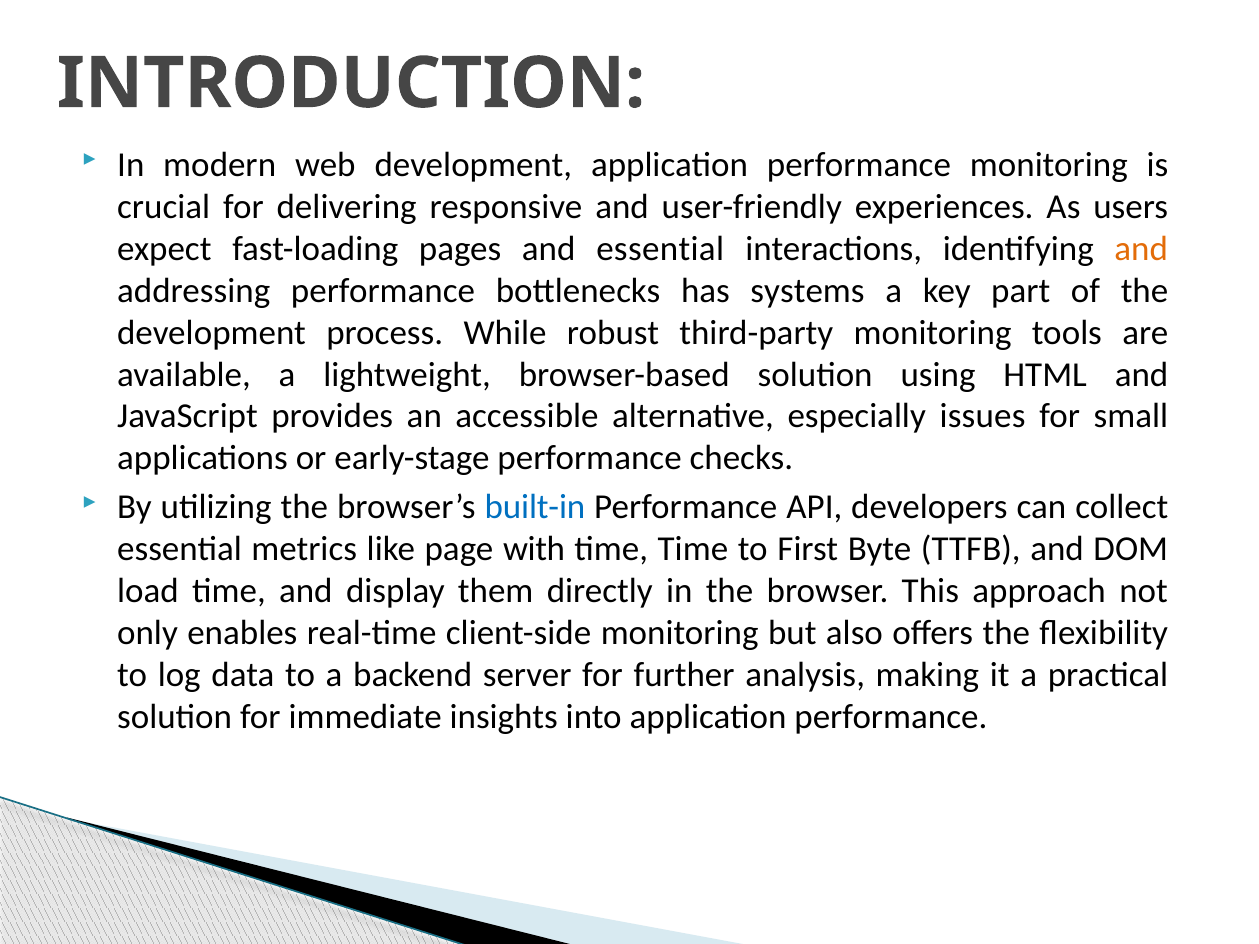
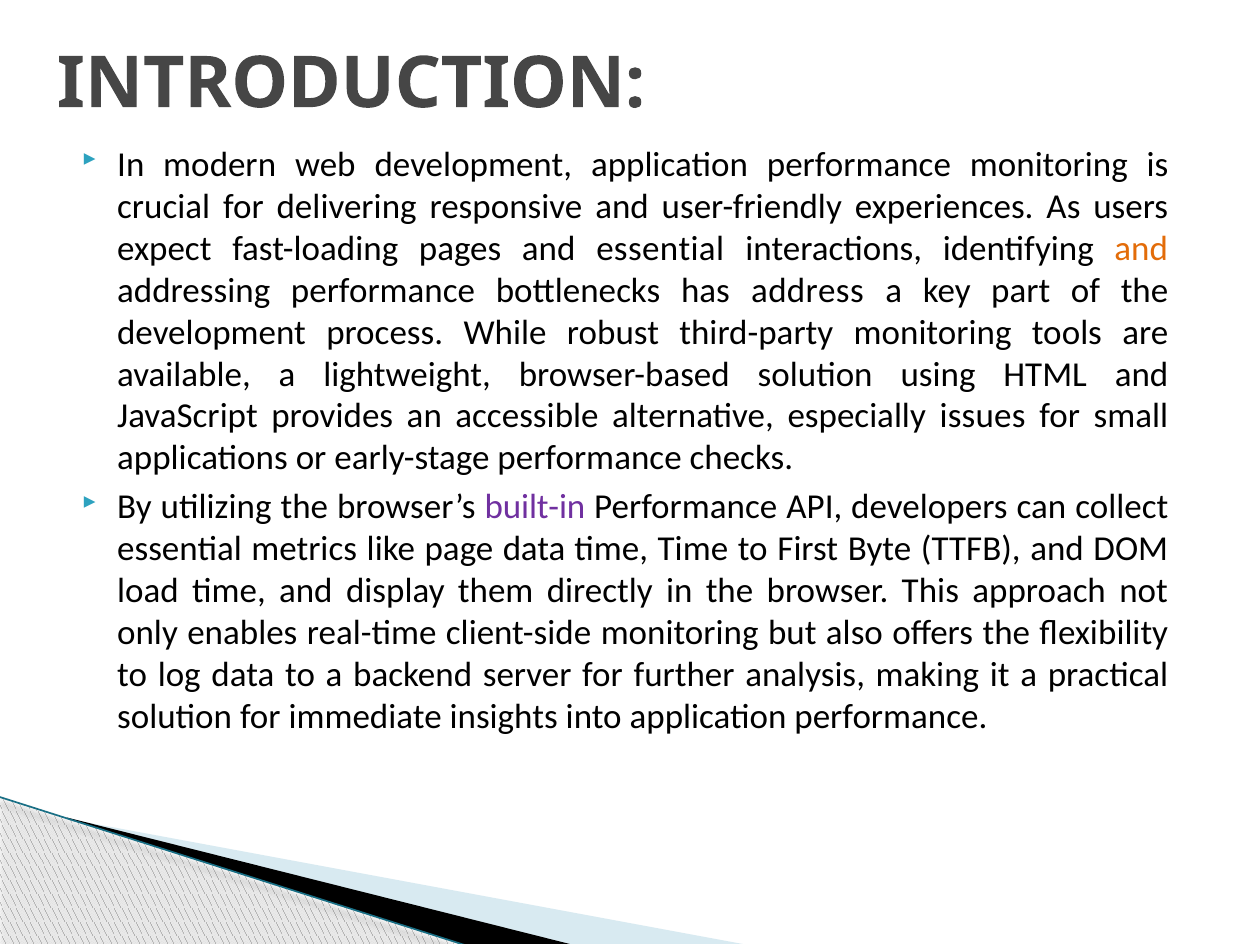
systems: systems -> address
built-in colour: blue -> purple
page with: with -> data
